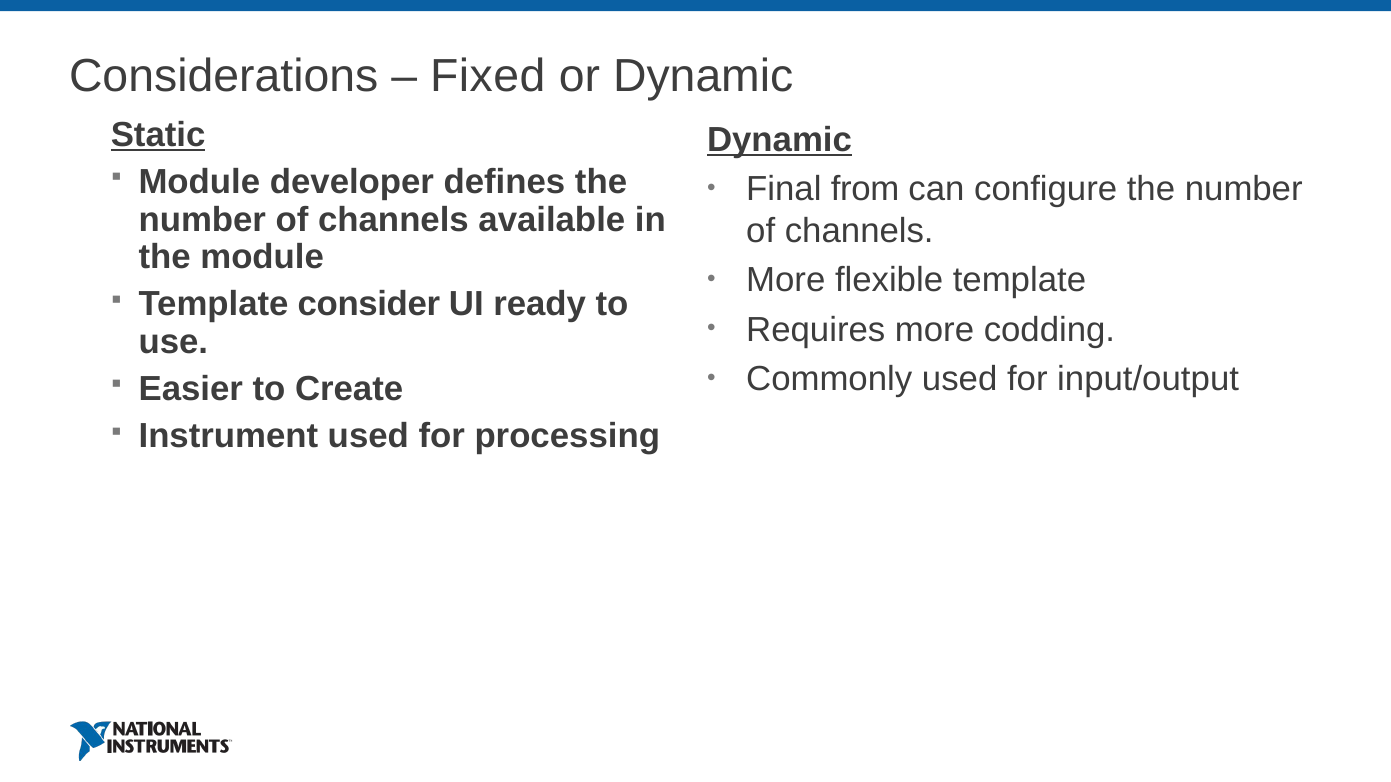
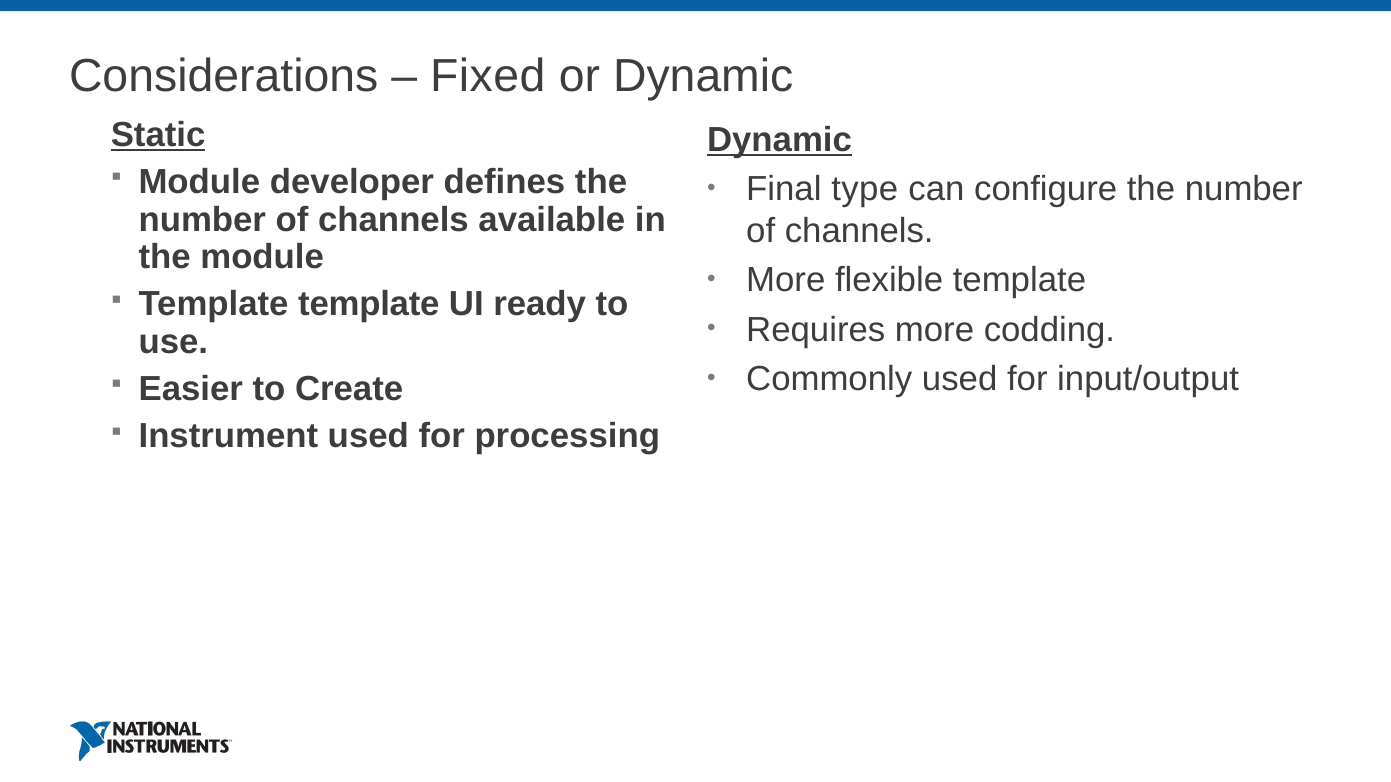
from: from -> type
Template consider: consider -> template
